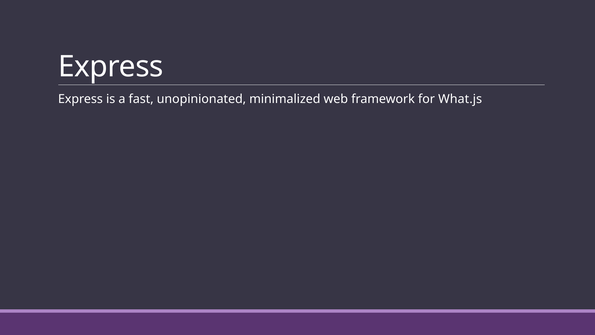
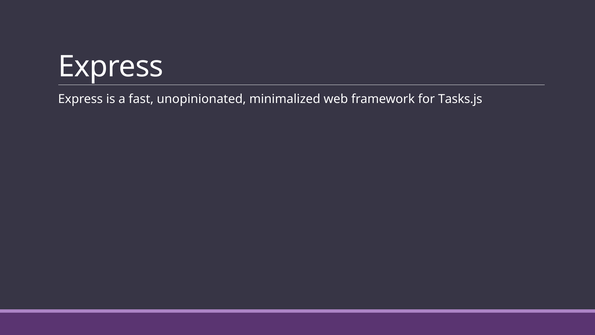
What.js: What.js -> Tasks.js
